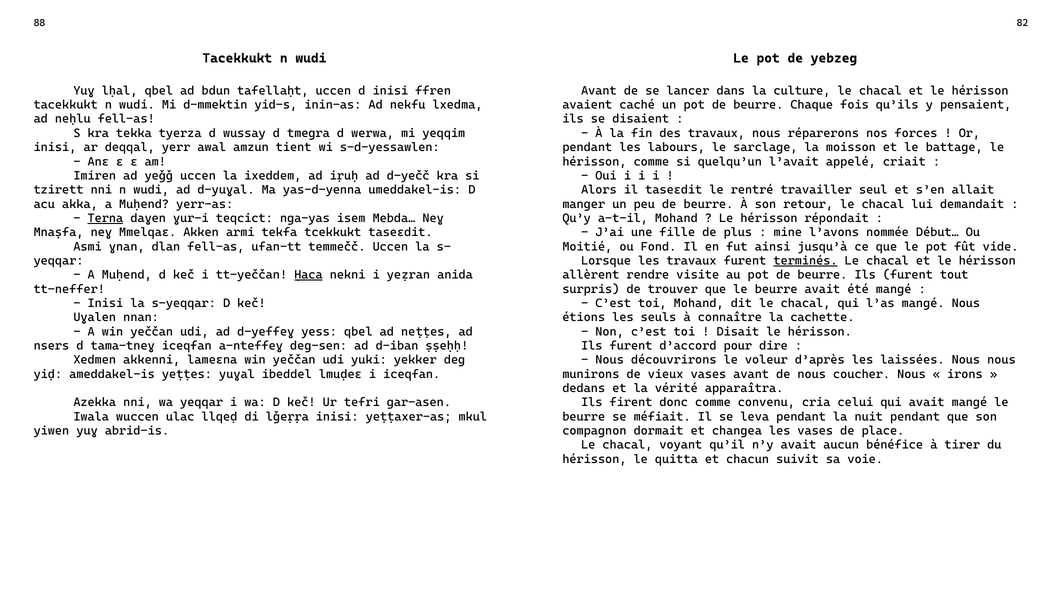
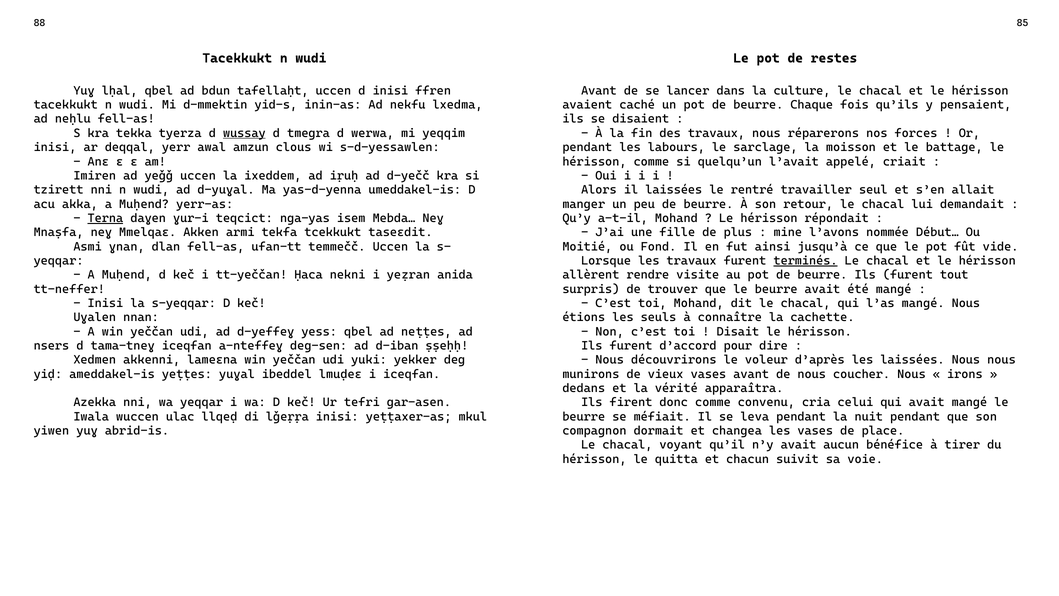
82: 82 -> 85
yebzeg: yebzeg -> restes
wussay underline: none -> present
tient: tient -> clous
il taseɛdit: taseɛdit -> laissées
Ḥaca underline: present -> none
